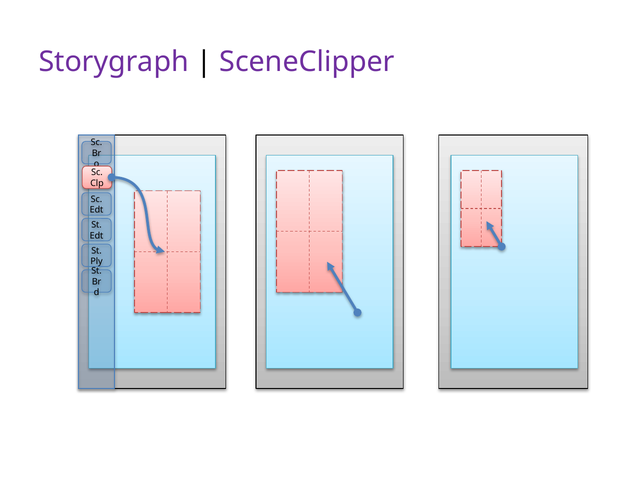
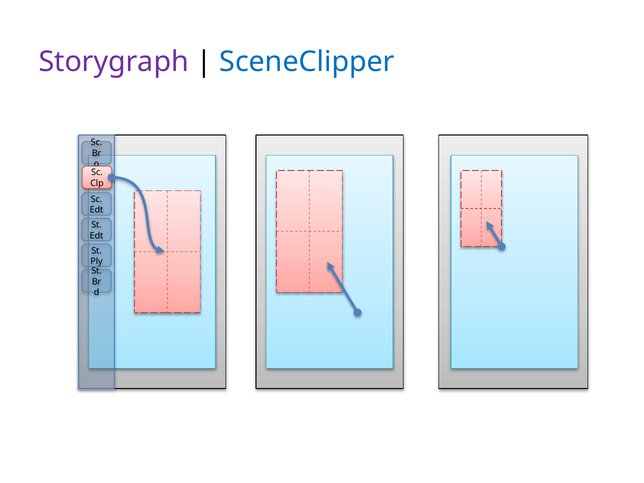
SceneClipper colour: purple -> blue
